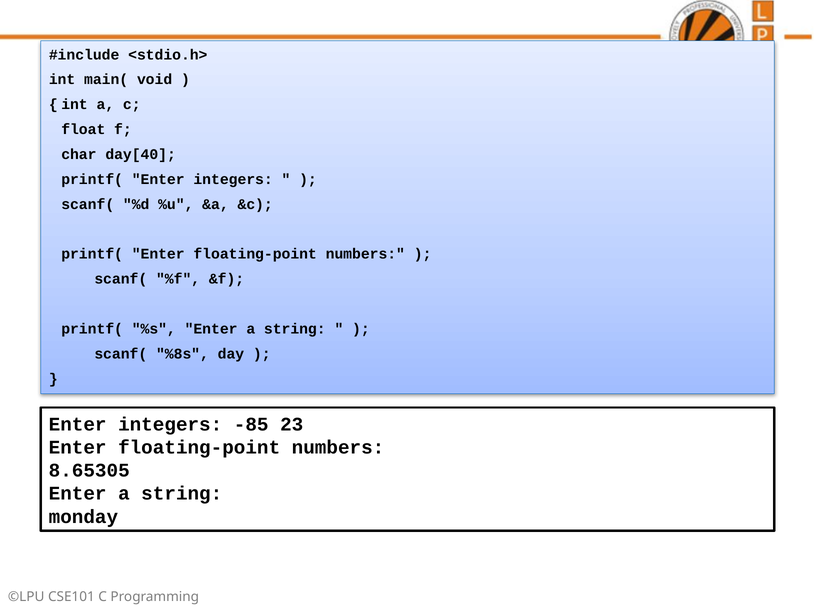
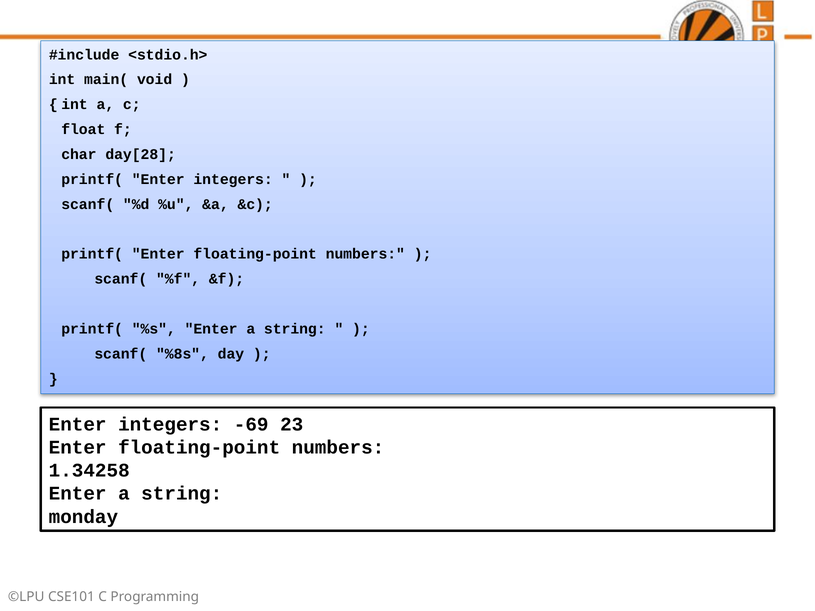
day[40: day[40 -> day[28
-85: -85 -> -69
8.65305: 8.65305 -> 1.34258
